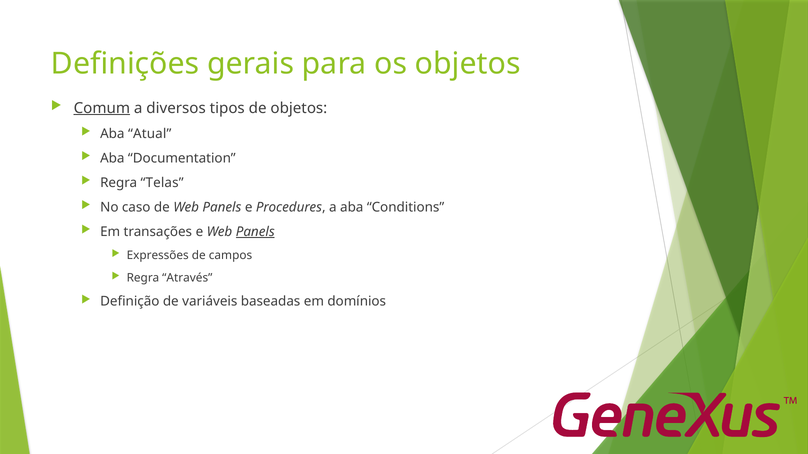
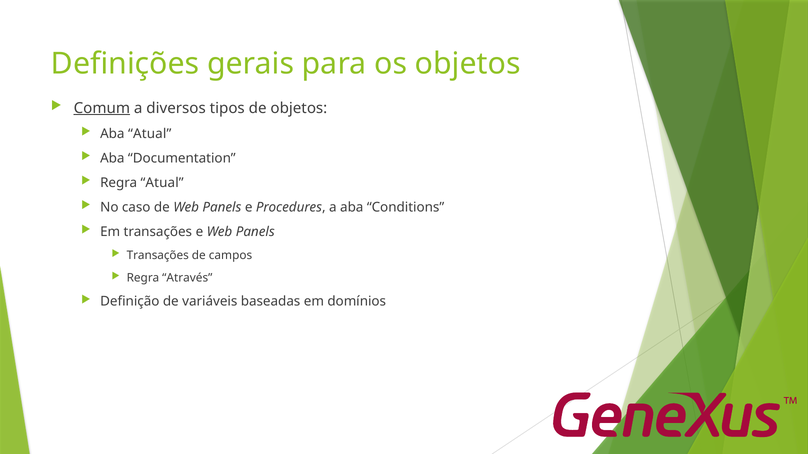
Regra Telas: Telas -> Atual
Panels at (255, 232) underline: present -> none
Expressões at (158, 256): Expressões -> Transações
